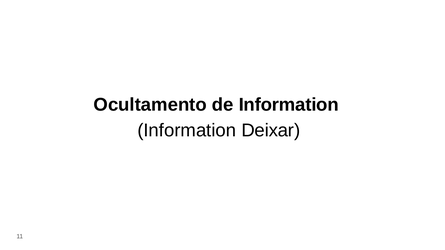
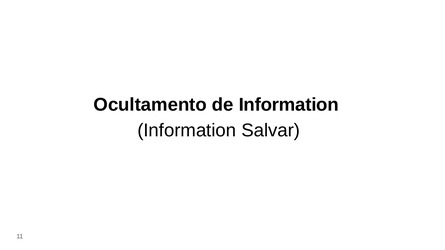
Deixar: Deixar -> Salvar
